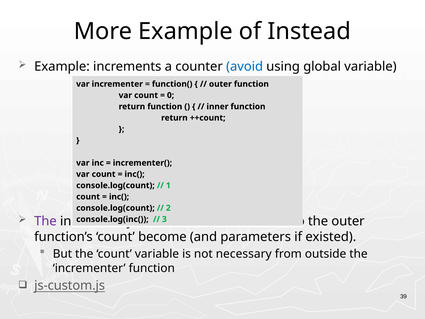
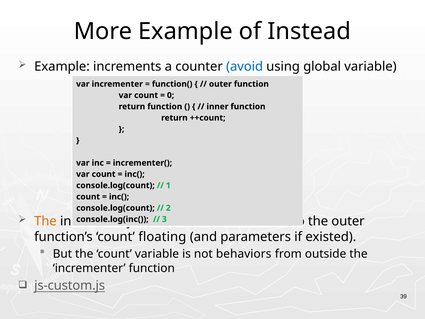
The at (45, 221) colour: purple -> orange
become: become -> floating
necessary: necessary -> behaviors
